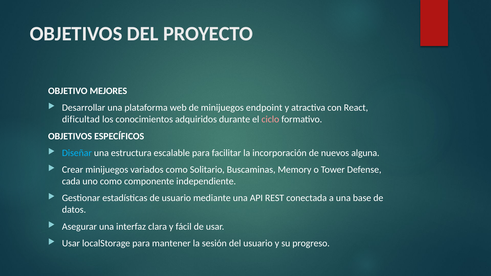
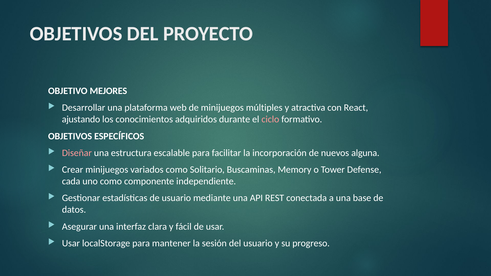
endpoint: endpoint -> múltiples
dificultad: dificultad -> ajustando
Diseñar colour: light blue -> pink
